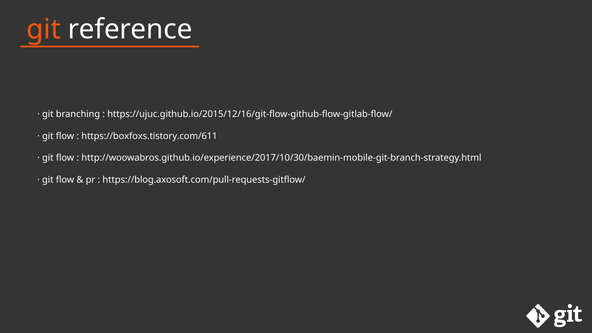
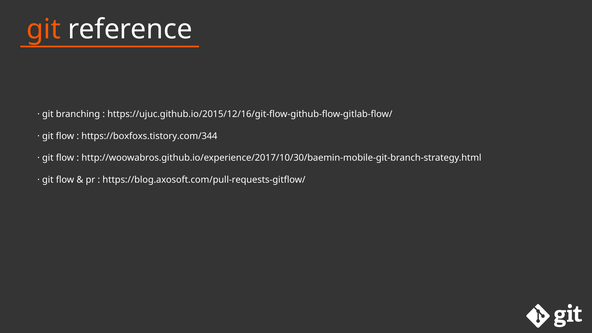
https://boxfoxs.tistory.com/611: https://boxfoxs.tistory.com/611 -> https://boxfoxs.tistory.com/344
